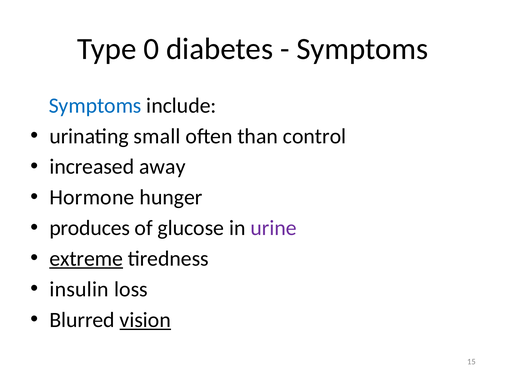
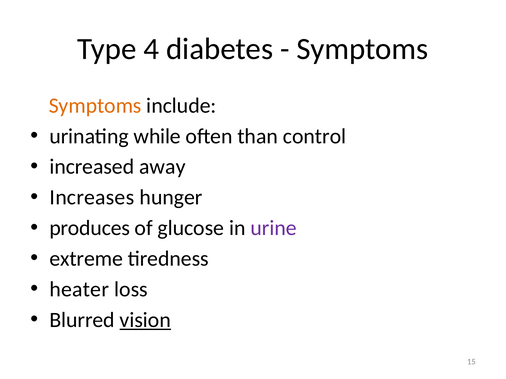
0: 0 -> 4
Symptoms at (95, 106) colour: blue -> orange
small: small -> while
Hormone: Hormone -> Increases
extreme underline: present -> none
insulin: insulin -> heater
